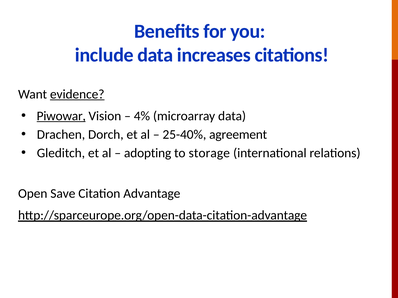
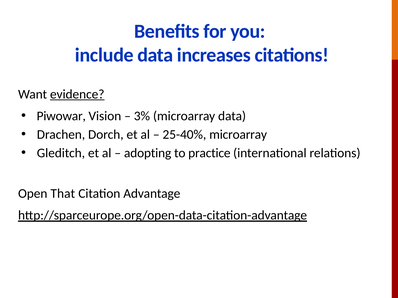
Piwowar underline: present -> none
4%: 4% -> 3%
25-40% agreement: agreement -> microarray
storage: storage -> practice
Save: Save -> That
